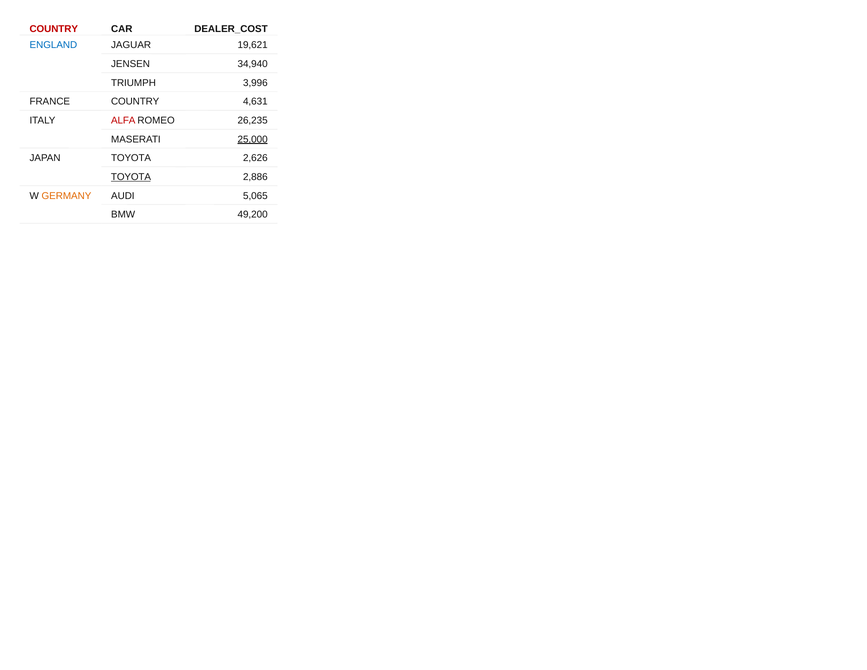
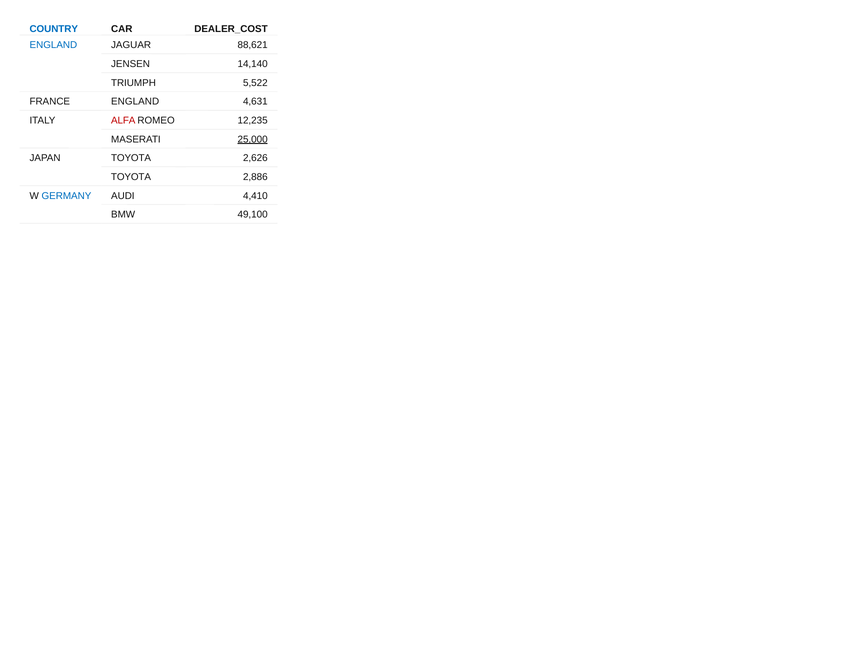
COUNTRY at (54, 29) colour: red -> blue
19,621: 19,621 -> 88,621
34,940: 34,940 -> 14,140
3,996: 3,996 -> 5,522
FRANCE COUNTRY: COUNTRY -> ENGLAND
26,235: 26,235 -> 12,235
TOYOTA at (131, 177) underline: present -> none
GERMANY colour: orange -> blue
5,065: 5,065 -> 4,410
49,200: 49,200 -> 49,100
